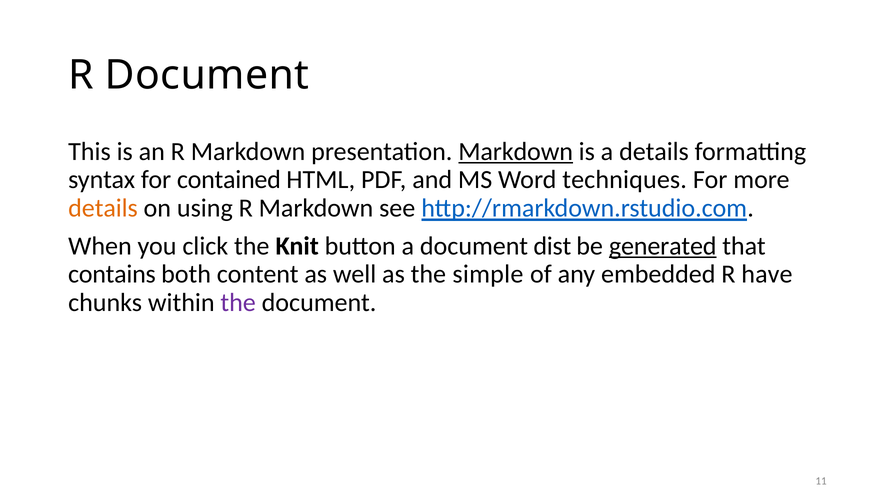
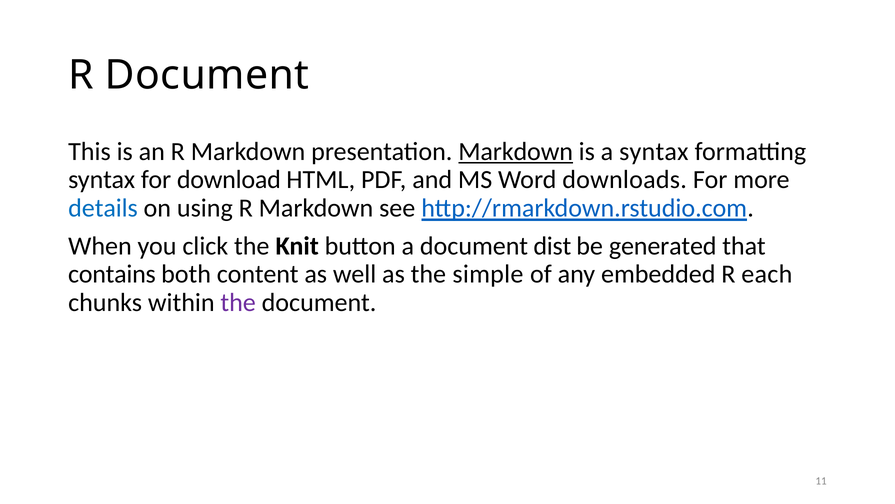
a details: details -> syntax
contained: contained -> download
techniques: techniques -> downloads
details at (103, 208) colour: orange -> blue
generated underline: present -> none
have: have -> each
